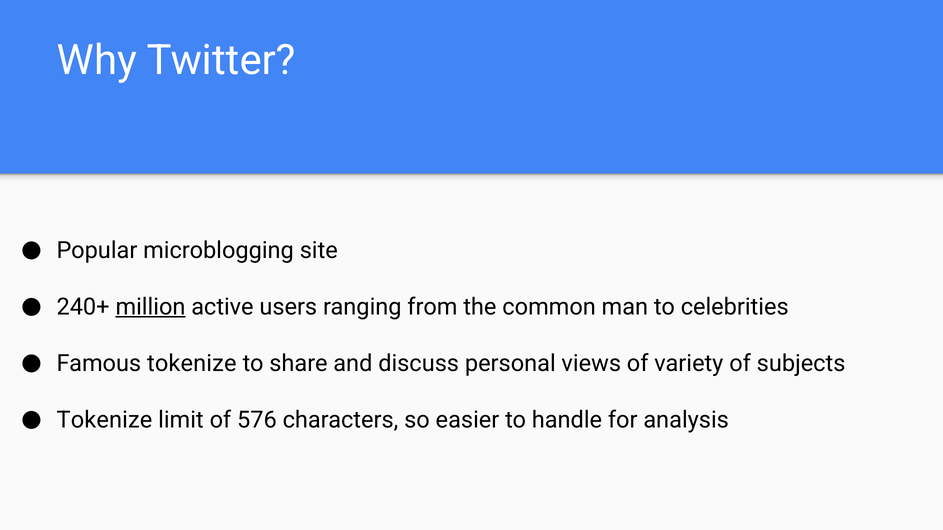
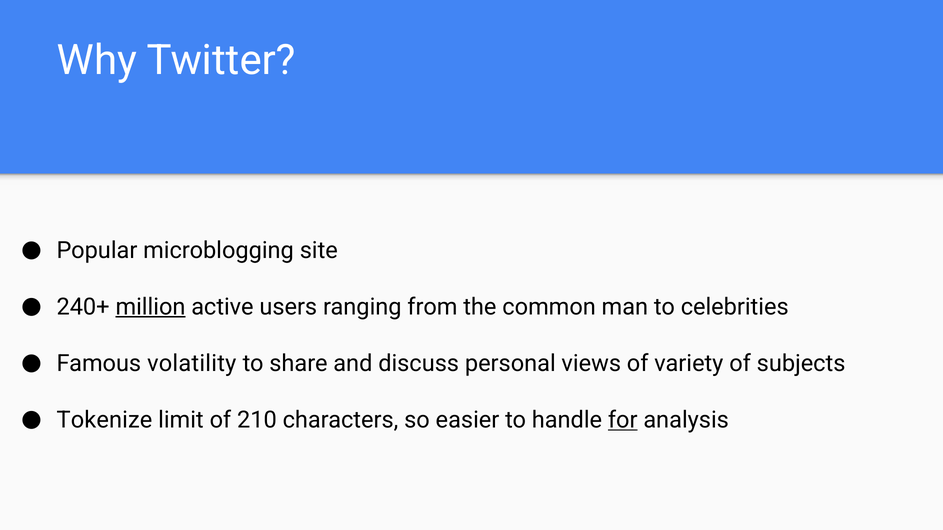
Famous tokenize: tokenize -> volatility
576: 576 -> 210
for underline: none -> present
